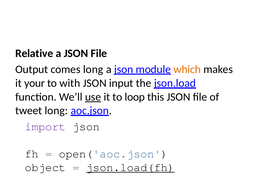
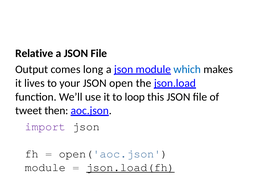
which colour: orange -> blue
your: your -> lives
with: with -> your
input: input -> open
use underline: present -> none
tweet long: long -> then
object at (45, 168): object -> module
